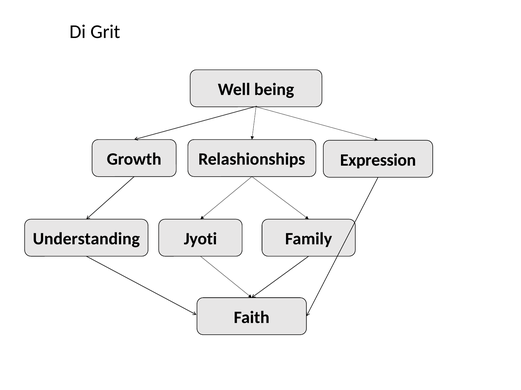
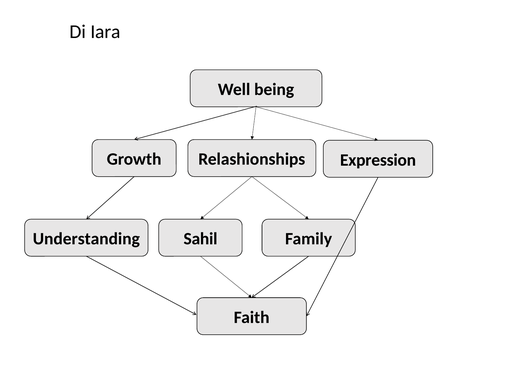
Grit: Grit -> Iara
Jyoti: Jyoti -> Sahil
